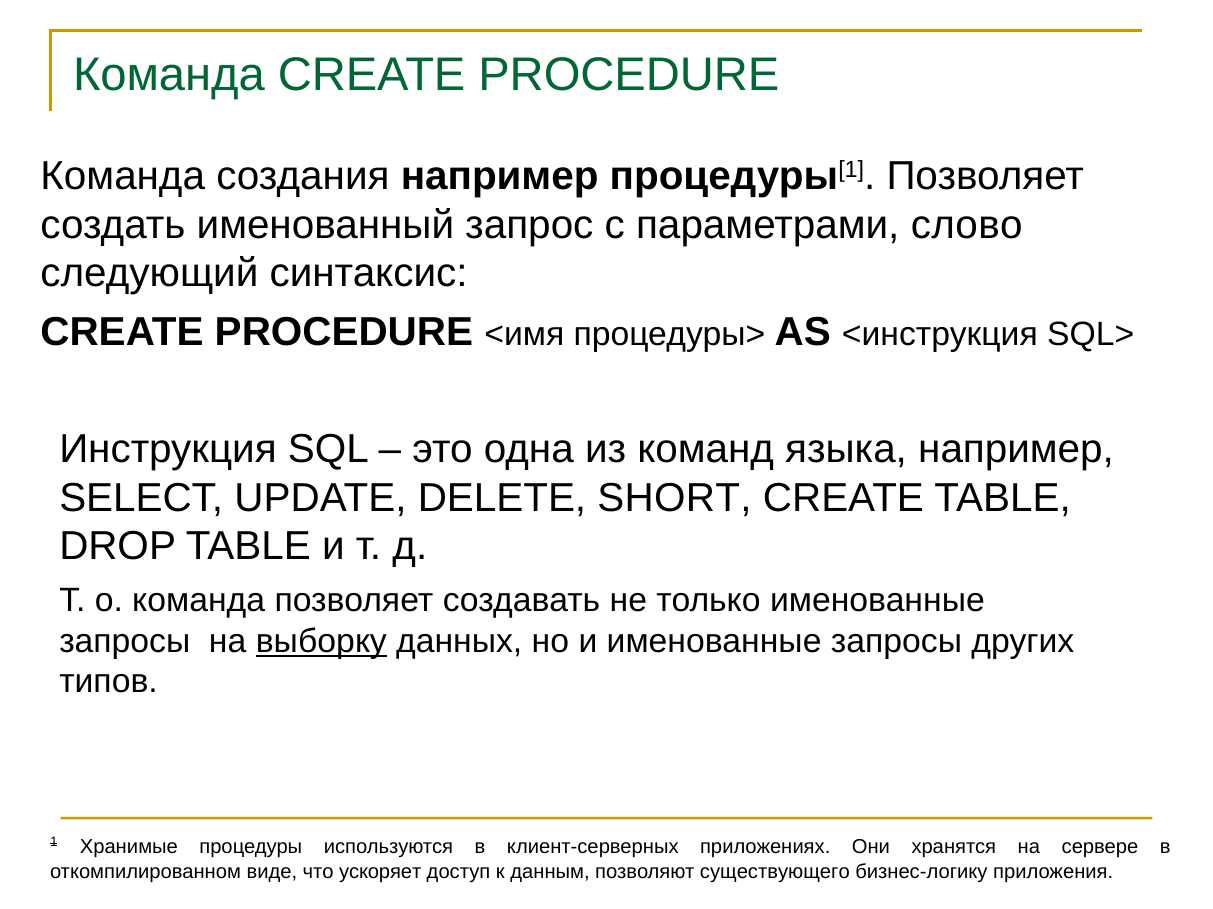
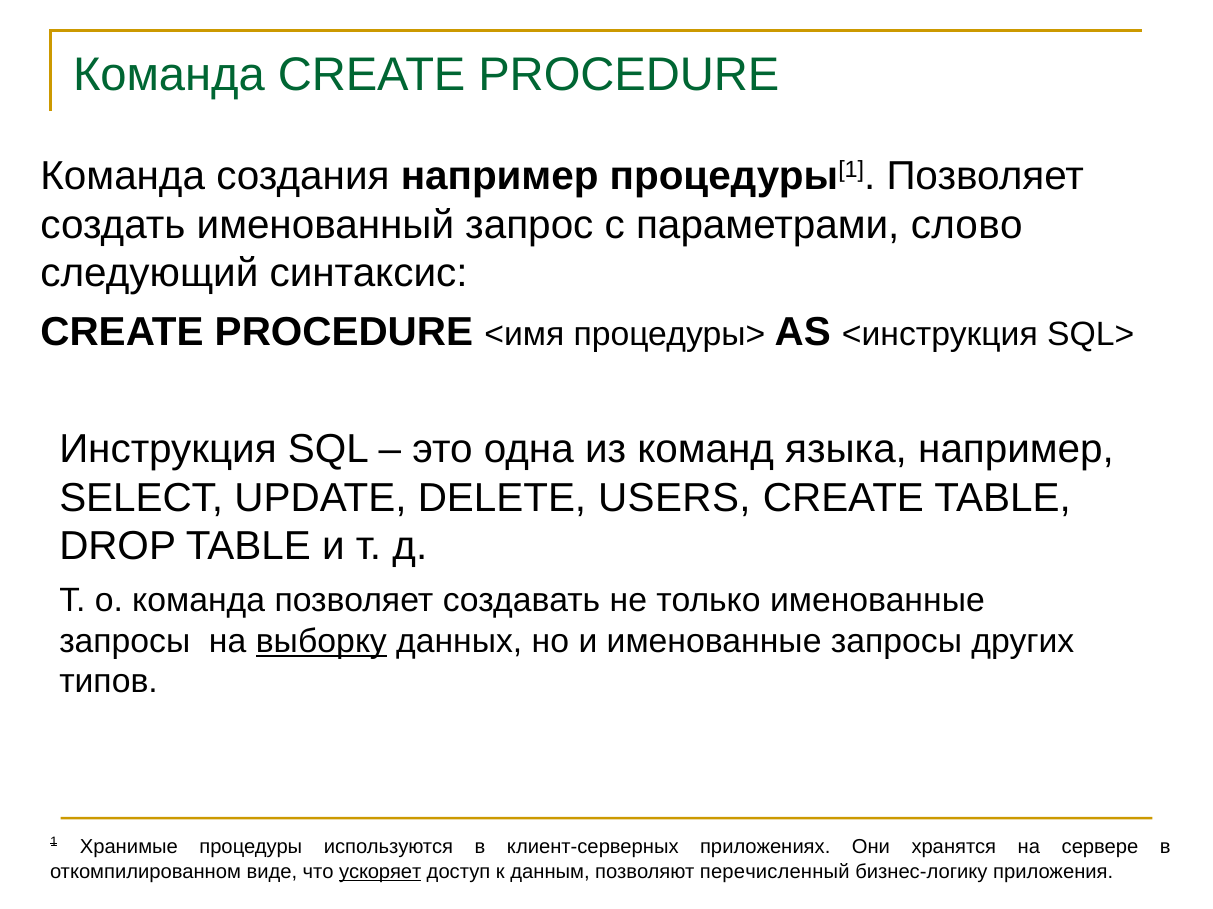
SHORT: SHORT -> USERS
ускоряет underline: none -> present
существующего: существующего -> перечисленный
